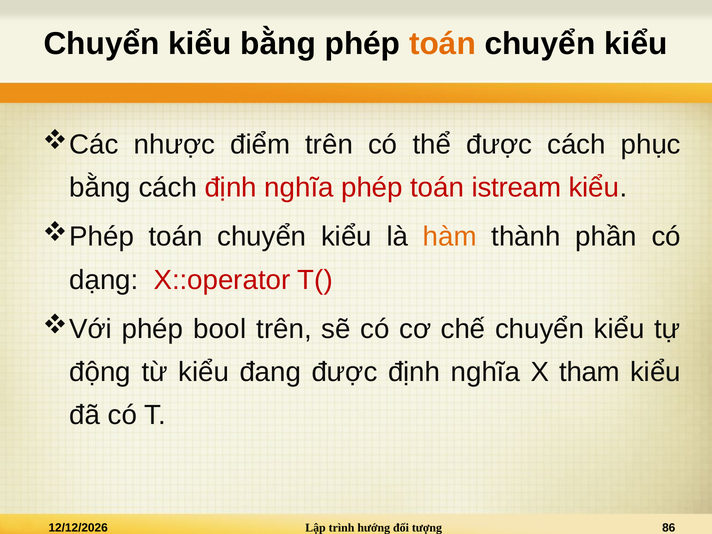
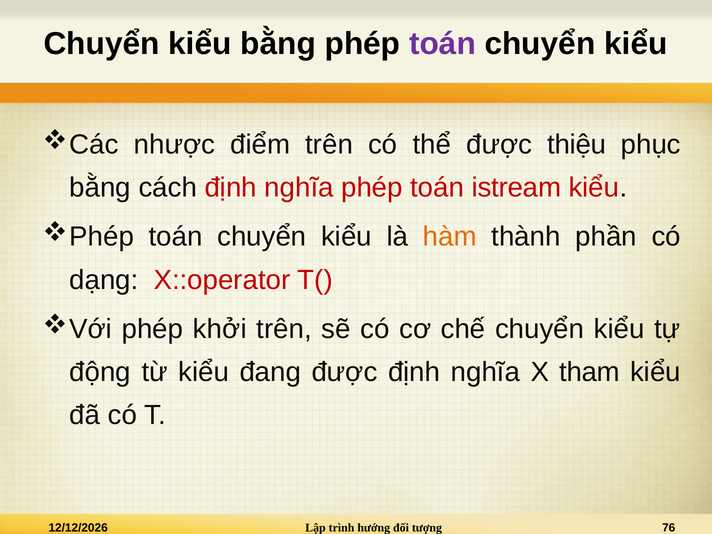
toán at (442, 44) colour: orange -> purple
được cách: cách -> thiệu
bool: bool -> khởi
86: 86 -> 76
